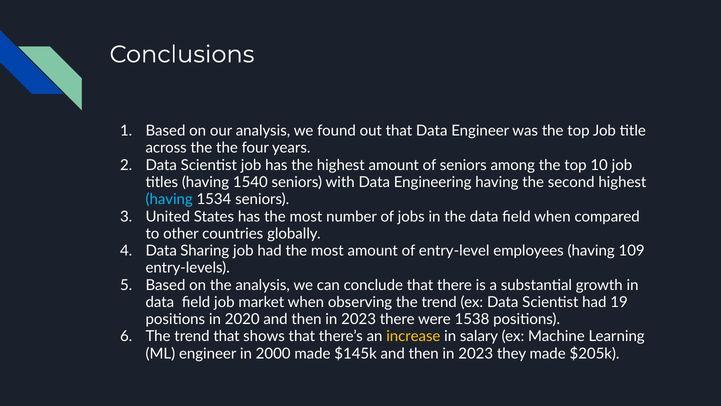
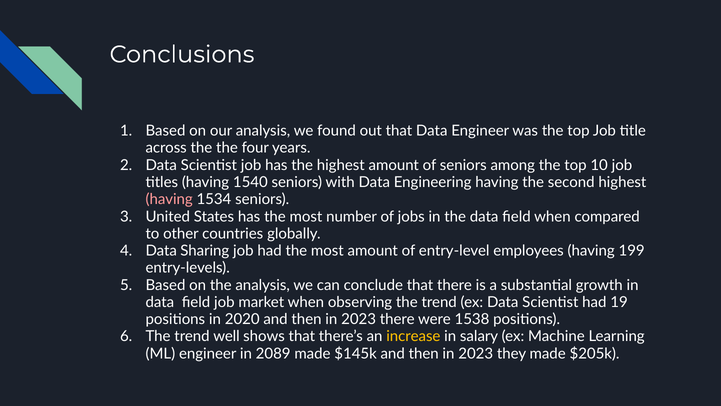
having at (169, 199) colour: light blue -> pink
109: 109 -> 199
trend that: that -> well
2000: 2000 -> 2089
